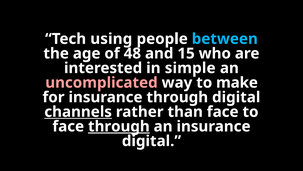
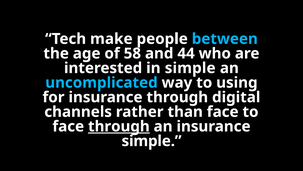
using: using -> make
48: 48 -> 58
15: 15 -> 44
uncomplicated colour: pink -> light blue
make: make -> using
channels underline: present -> none
digital at (151, 141): digital -> simple
